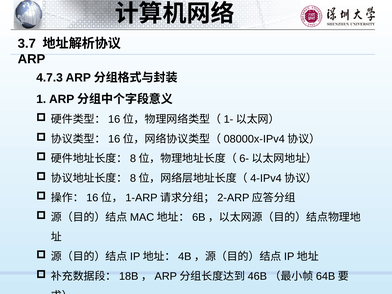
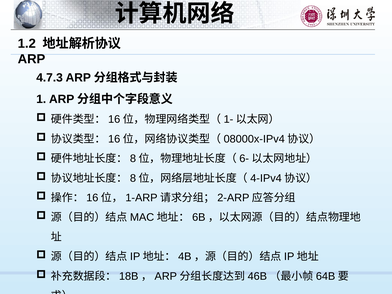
3.7: 3.7 -> 1.2
